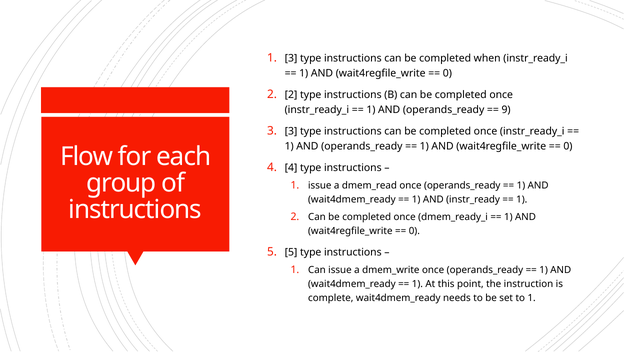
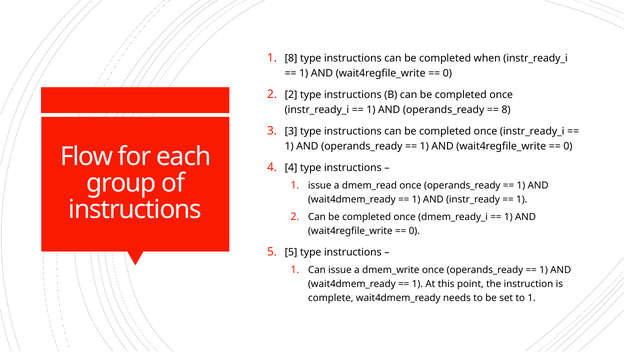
1 3: 3 -> 8
9 at (506, 110): 9 -> 8
